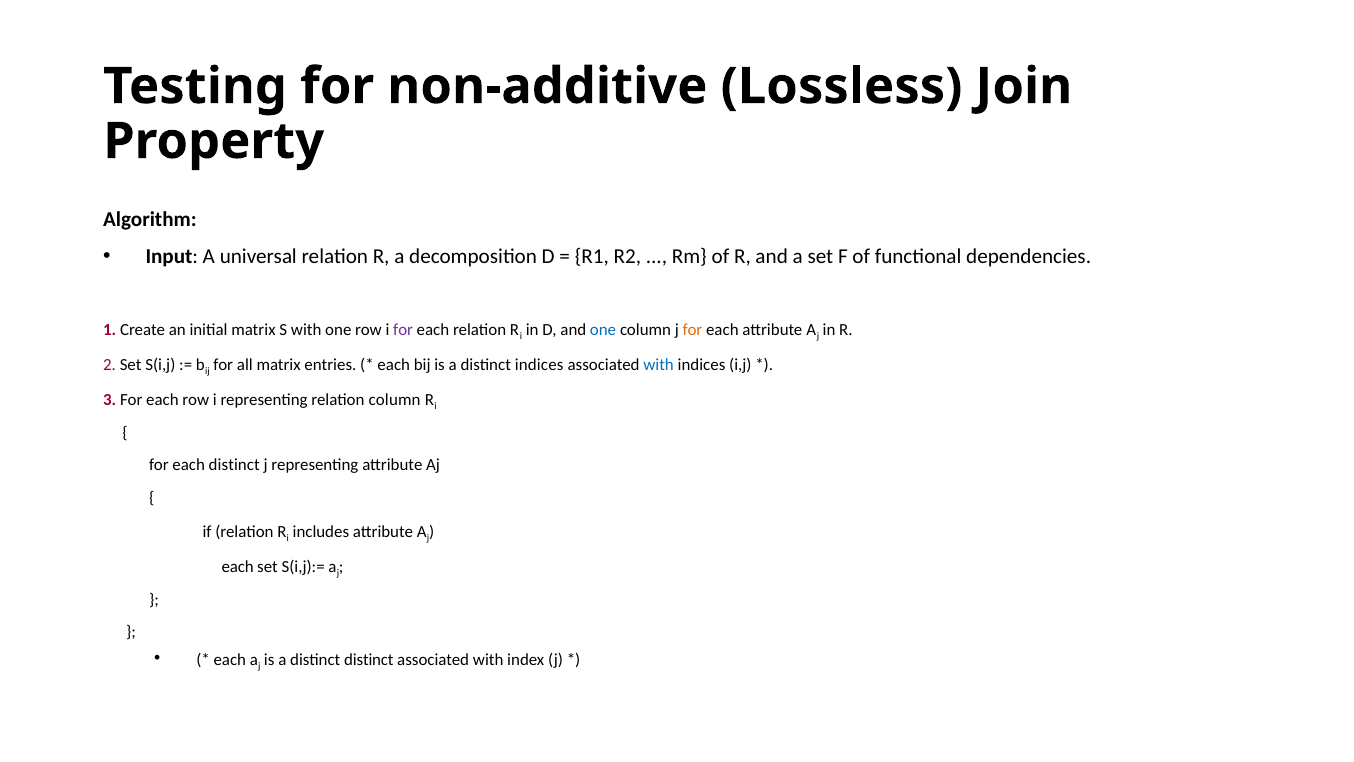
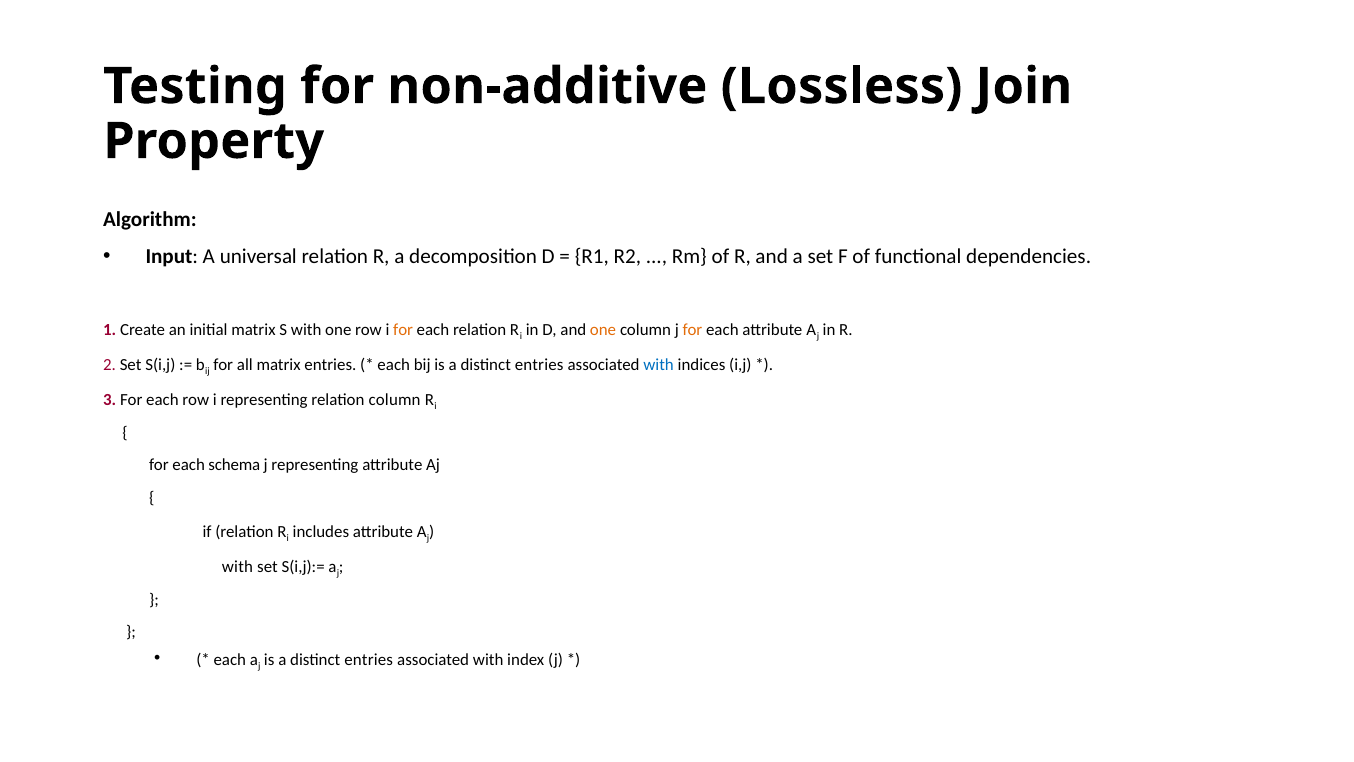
for at (403, 330) colour: purple -> orange
one at (603, 330) colour: blue -> orange
indices at (539, 365): indices -> entries
each distinct: distinct -> schema
each at (238, 567): each -> with
distinct at (369, 659): distinct -> entries
